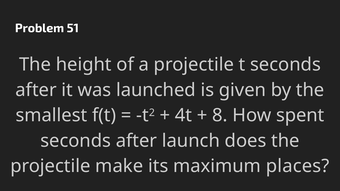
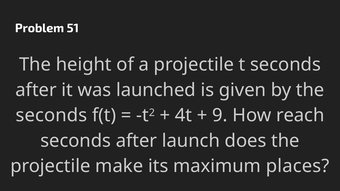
smallest at (51, 115): smallest -> seconds
8: 8 -> 9
spent: spent -> reach
